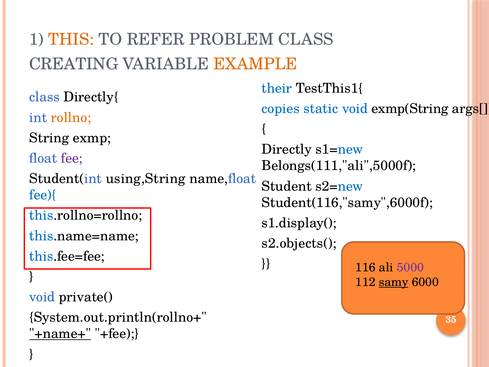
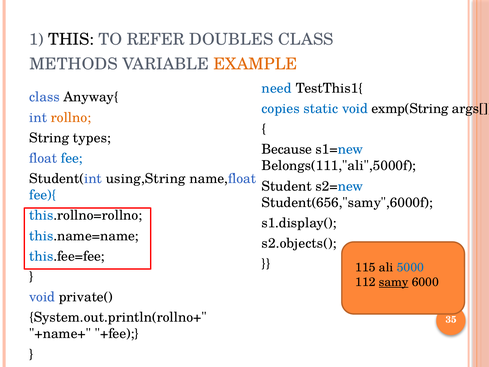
THIS colour: orange -> black
PROBLEM: PROBLEM -> DOUBLES
CREATING: CREATING -> METHODS
their: their -> need
Directly{: Directly{ -> Anyway{
exmp: exmp -> types
Directly: Directly -> Because
fee colour: purple -> blue
Student(116,"samy",6000f: Student(116,"samy",6000f -> Student(656,"samy",6000f
116: 116 -> 115
5000 colour: purple -> blue
+name+ underline: present -> none
